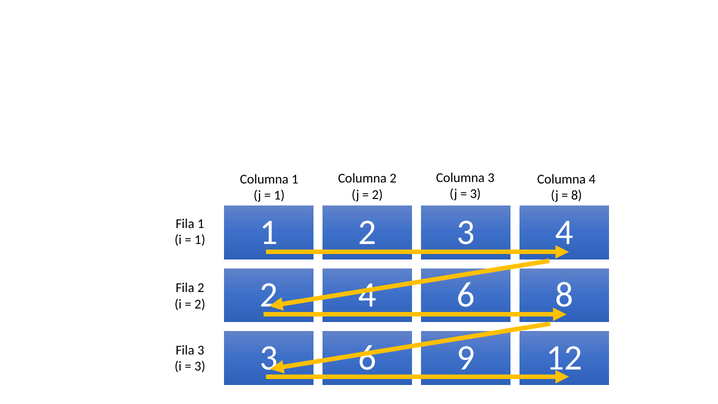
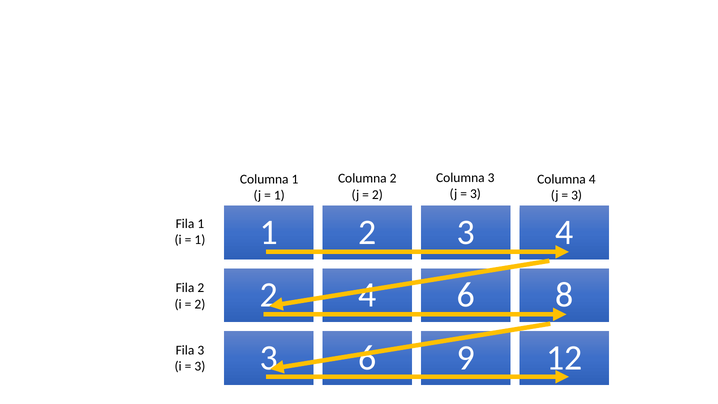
8 at (577, 195): 8 -> 3
